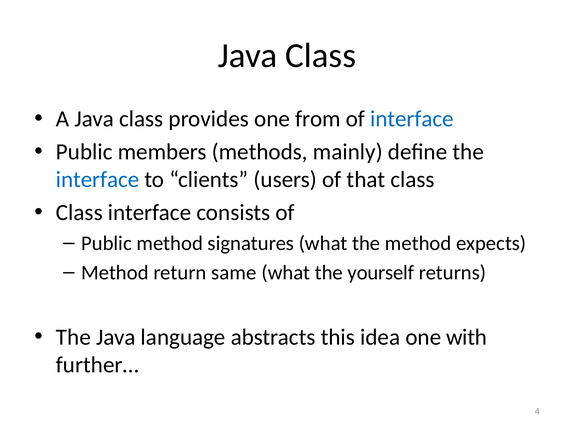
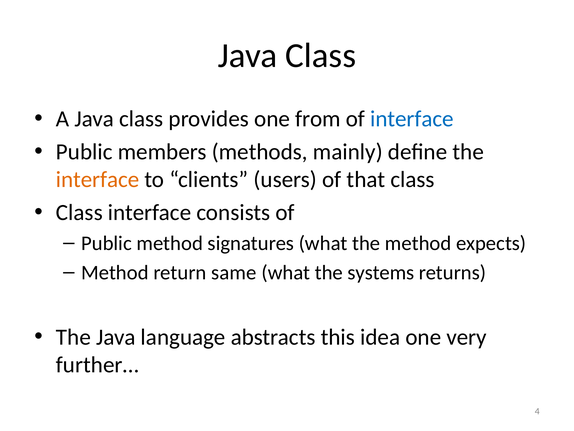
interface at (98, 179) colour: blue -> orange
yourself: yourself -> systems
with: with -> very
